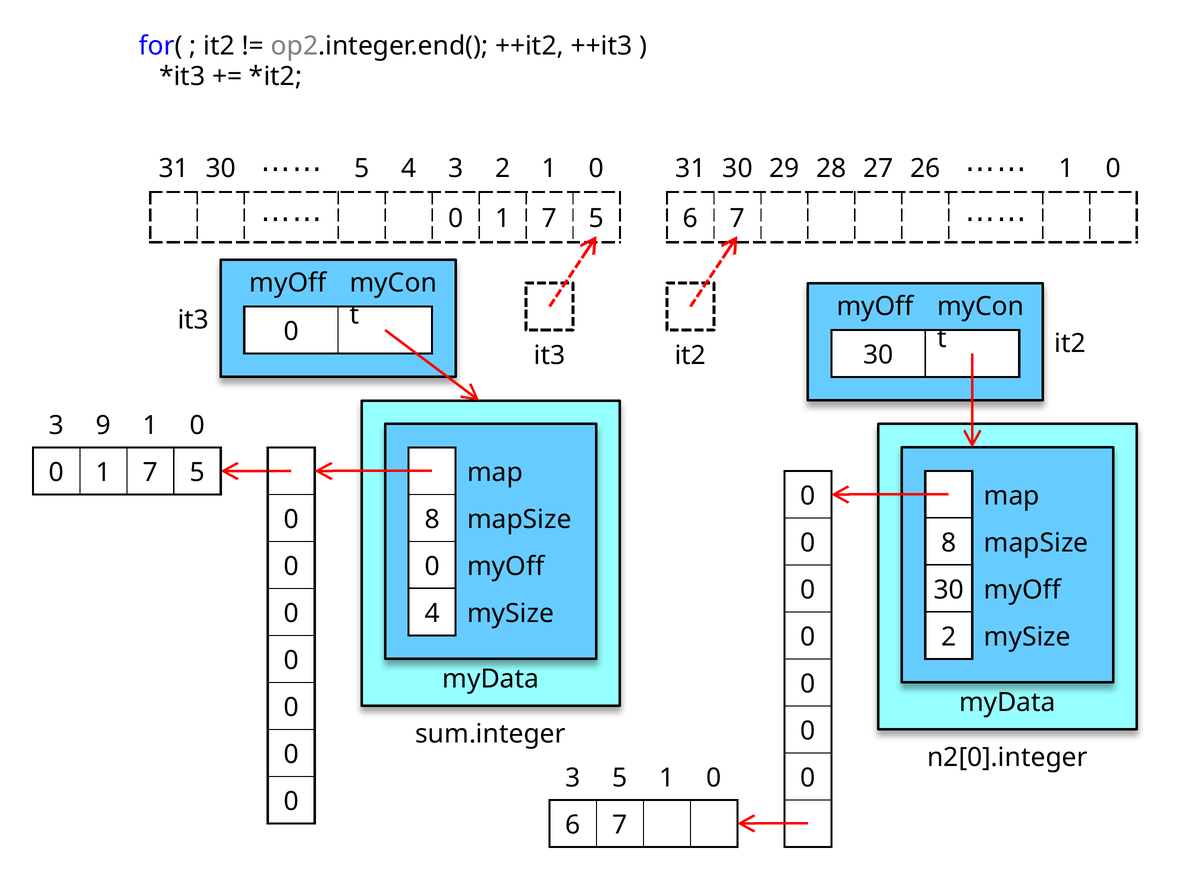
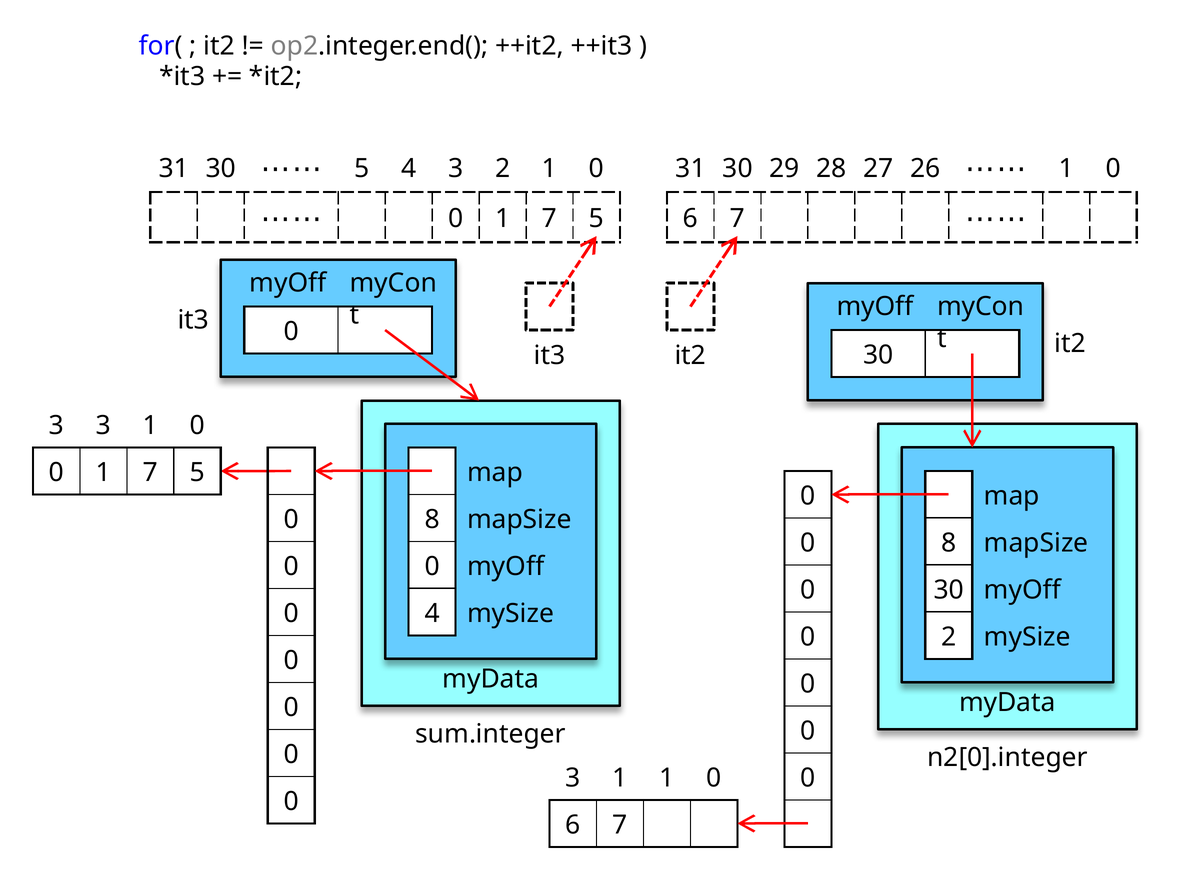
3 9: 9 -> 3
5 at (620, 778): 5 -> 1
